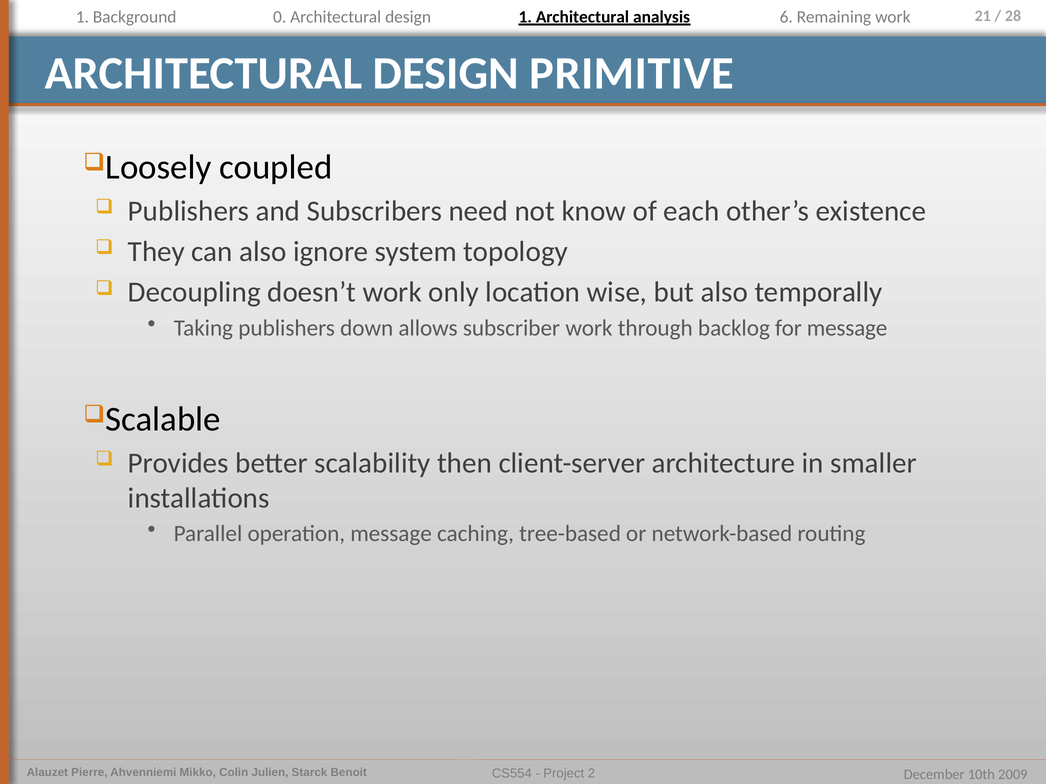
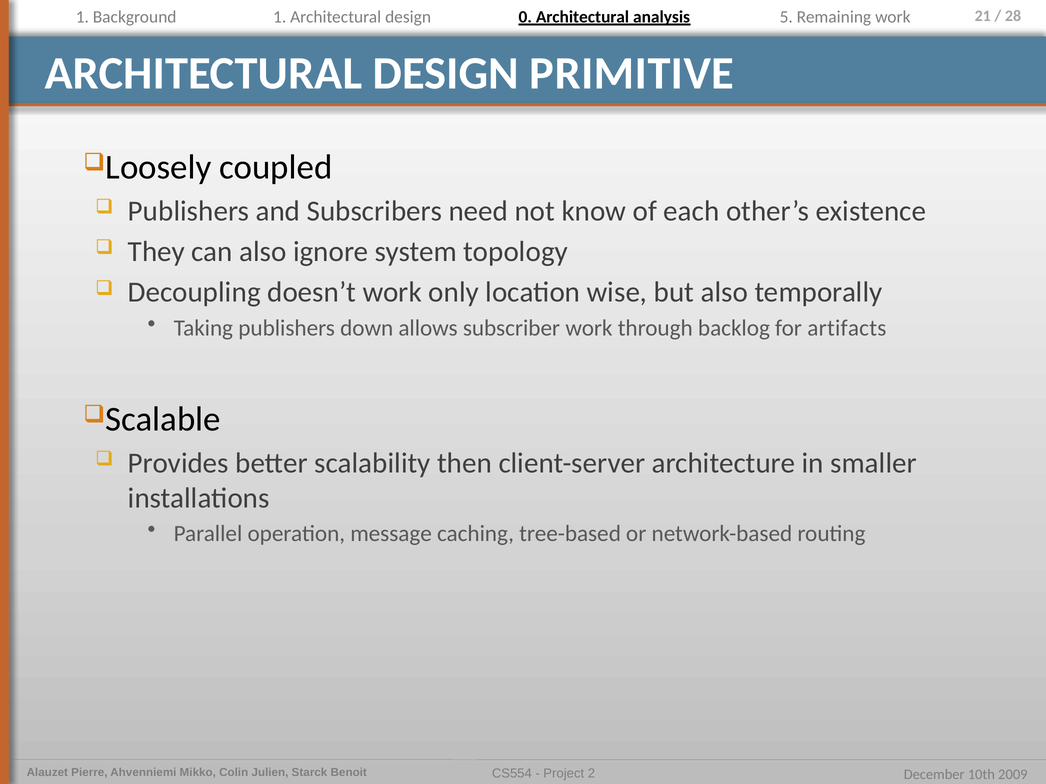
Background 0: 0 -> 1
design 1: 1 -> 0
6: 6 -> 5
for message: message -> artifacts
